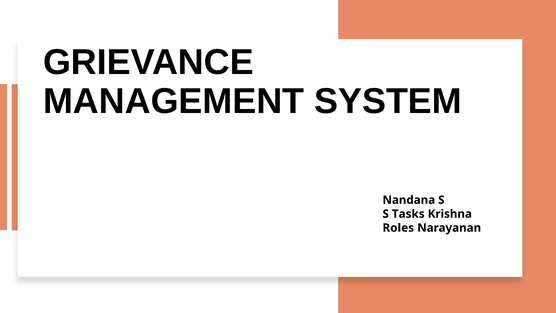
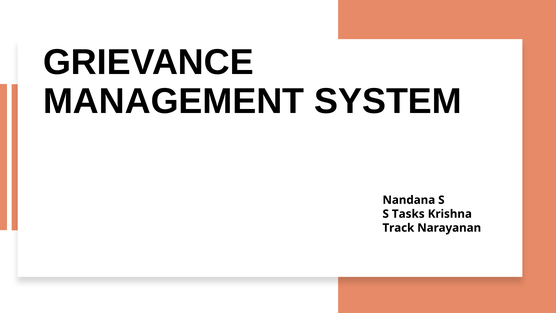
Roles: Roles -> Track
